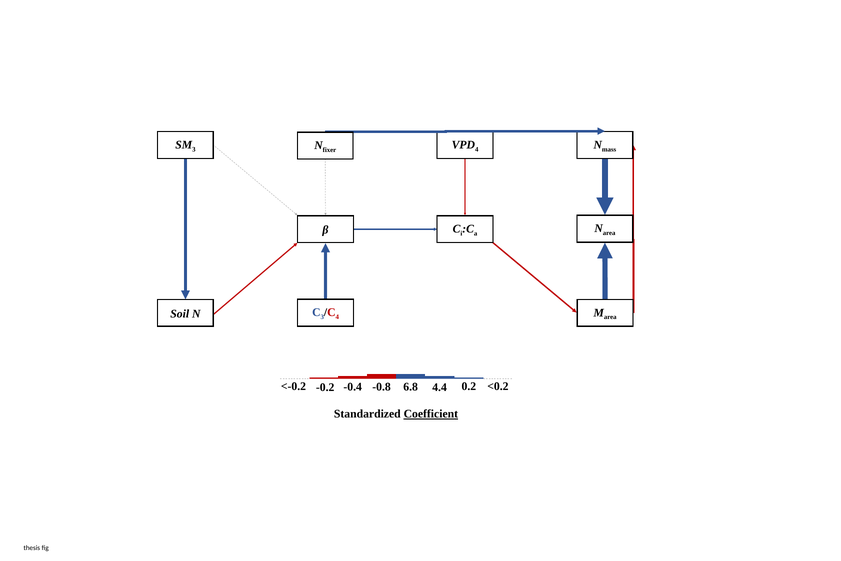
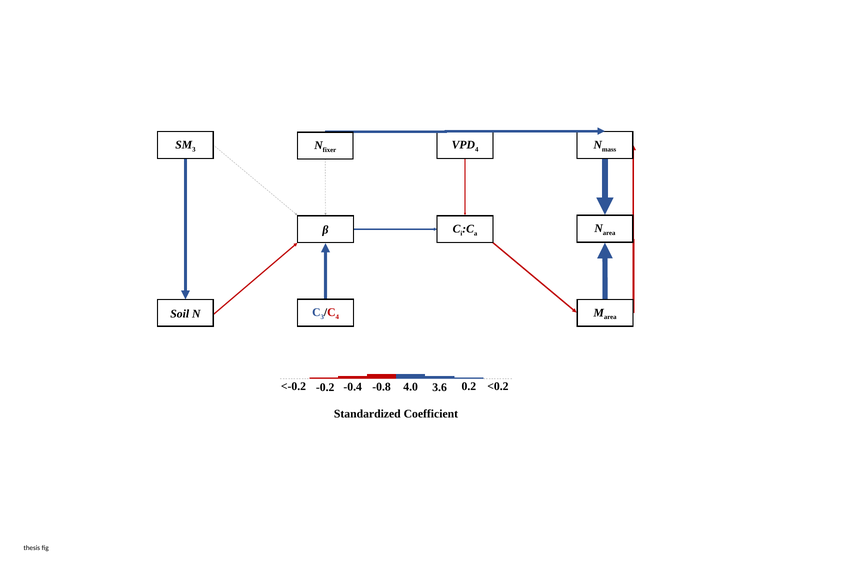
6.8: 6.8 -> 4.0
4.4: 4.4 -> 3.6
Coefficient underline: present -> none
